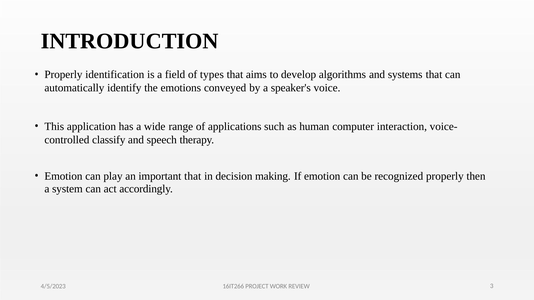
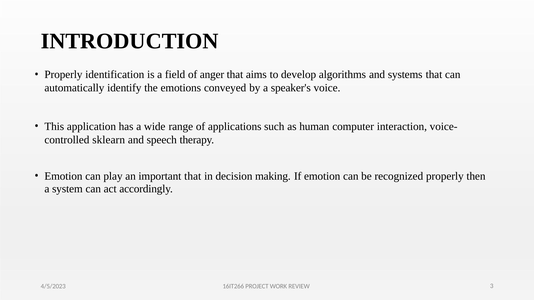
types: types -> anger
classify: classify -> sklearn
